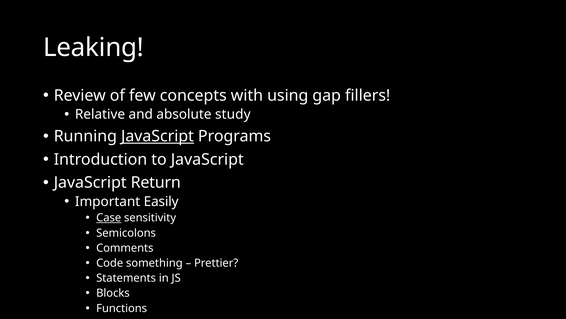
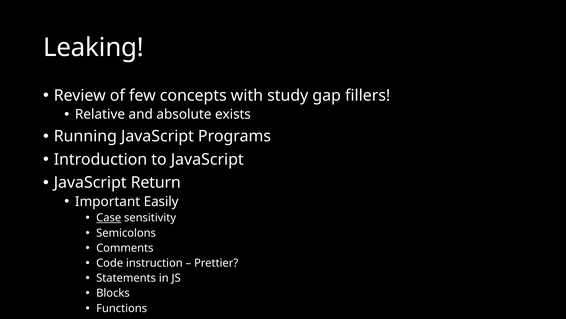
using: using -> study
study: study -> exists
JavaScript at (157, 136) underline: present -> none
something: something -> instruction
